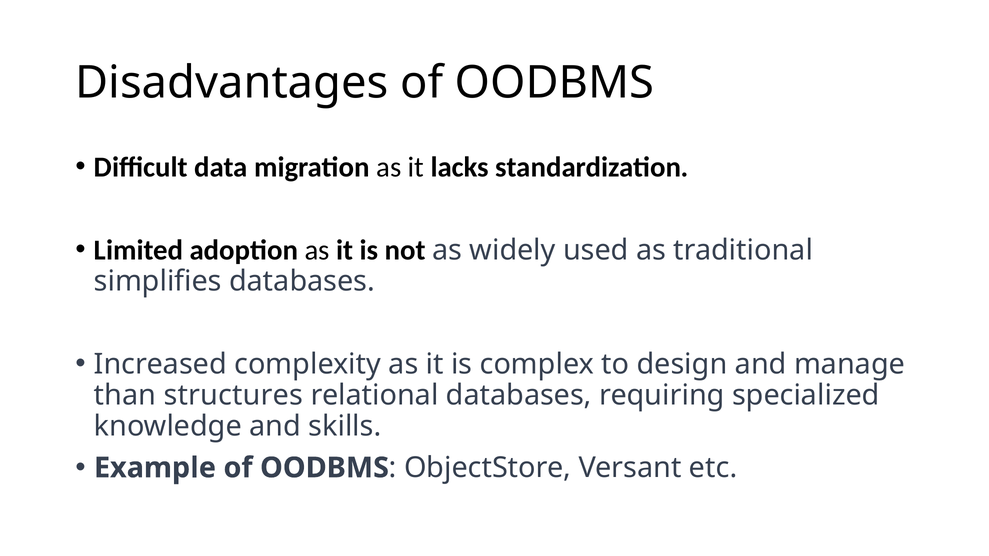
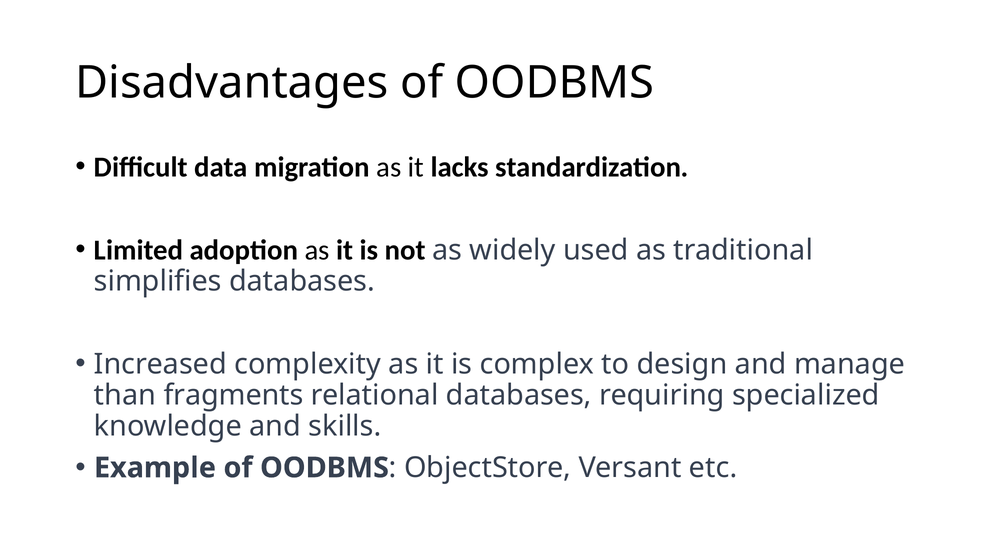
structures: structures -> fragments
